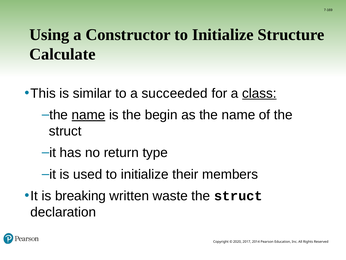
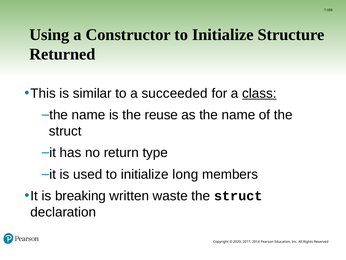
Calculate: Calculate -> Returned
name at (88, 115) underline: present -> none
begin: begin -> reuse
their: their -> long
